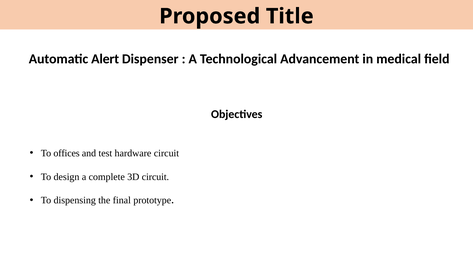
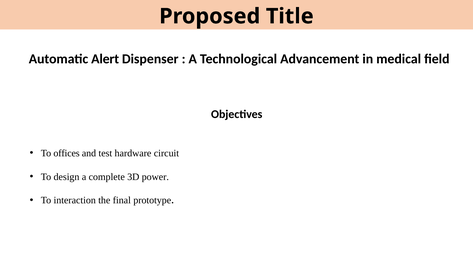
3D circuit: circuit -> power
dispensing: dispensing -> interaction
